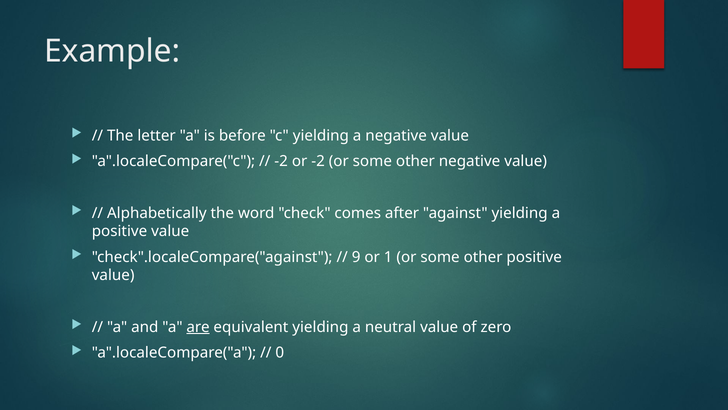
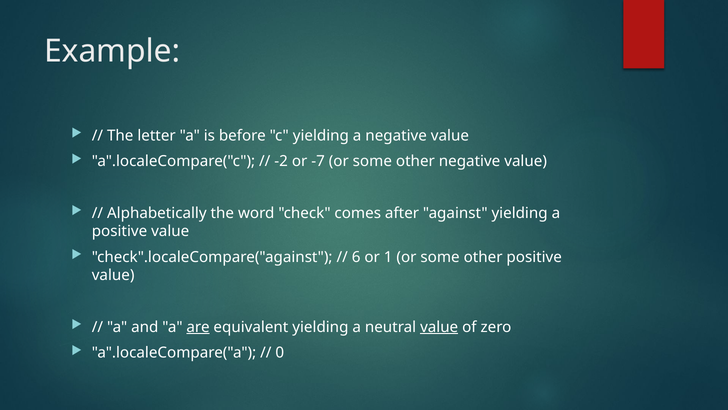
or -2: -2 -> -7
9: 9 -> 6
value at (439, 327) underline: none -> present
